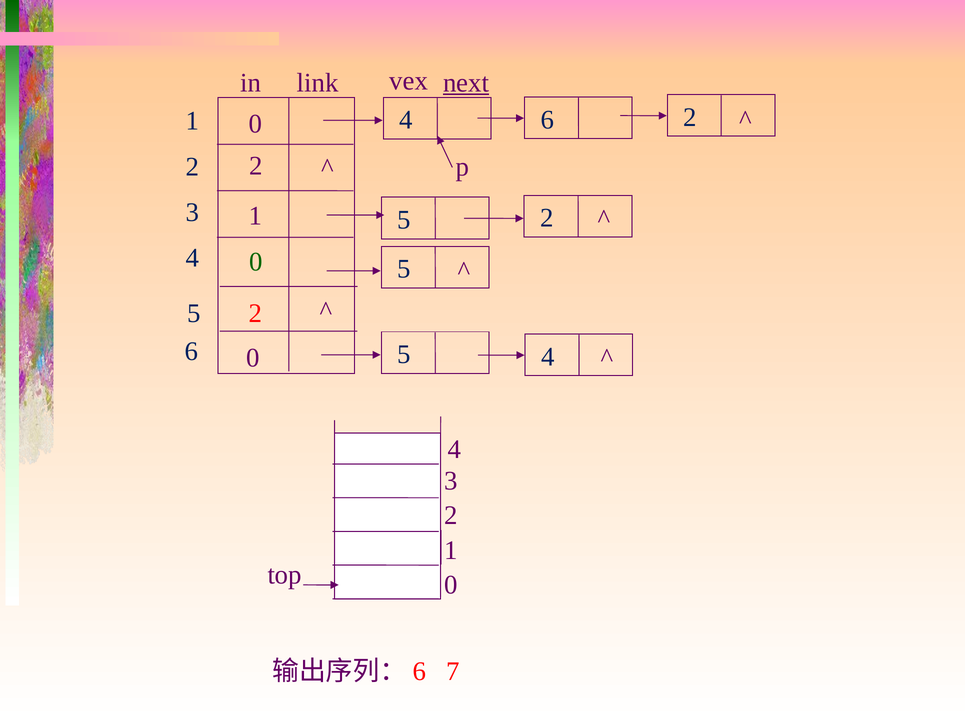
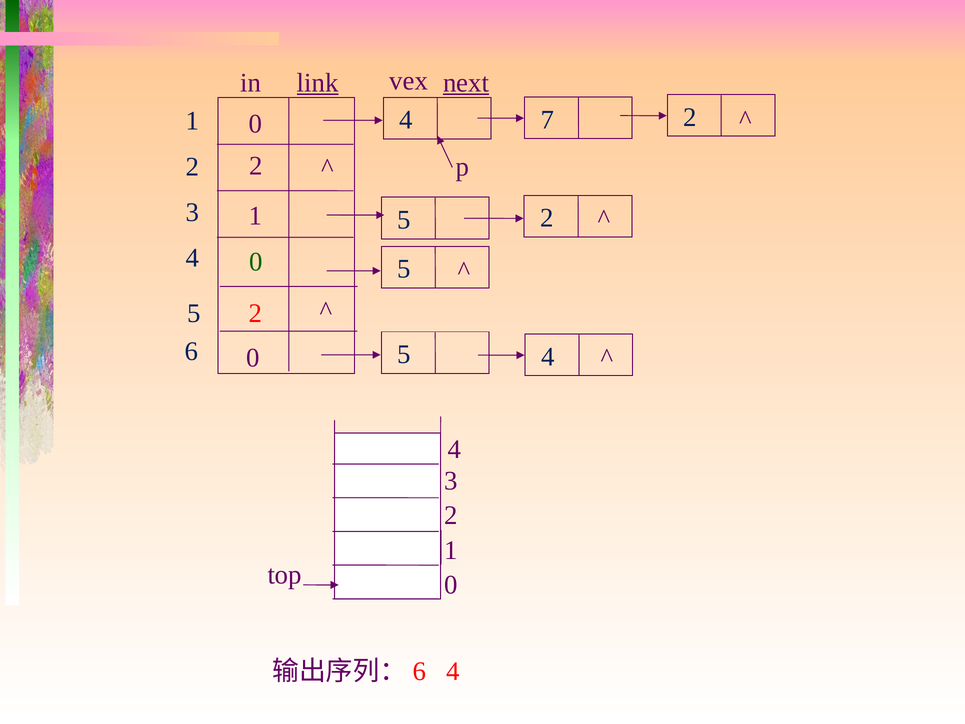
link underline: none -> present
4 6: 6 -> 7
7 at (453, 671): 7 -> 4
